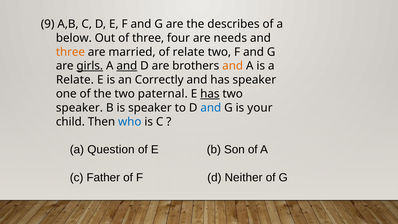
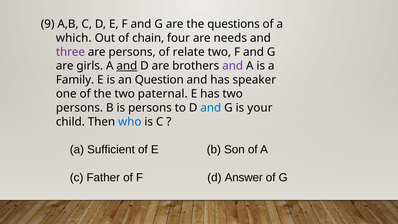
describes: describes -> questions
below: below -> which
of three: three -> chain
three at (70, 52) colour: orange -> purple
are married: married -> persons
girls underline: present -> none
and at (233, 66) colour: orange -> purple
Relate at (75, 80): Relate -> Family
Correctly: Correctly -> Question
has at (210, 94) underline: present -> none
speaker at (79, 108): speaker -> persons
is speaker: speaker -> persons
Question: Question -> Sufficient
Neither: Neither -> Answer
